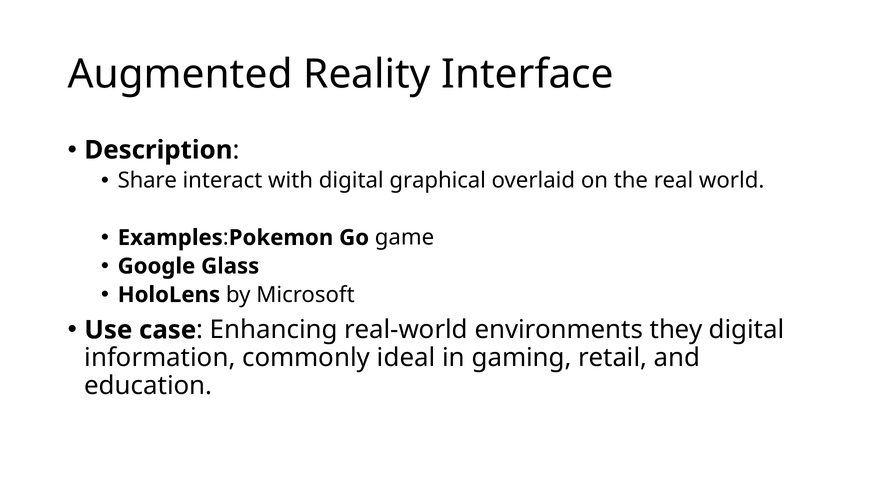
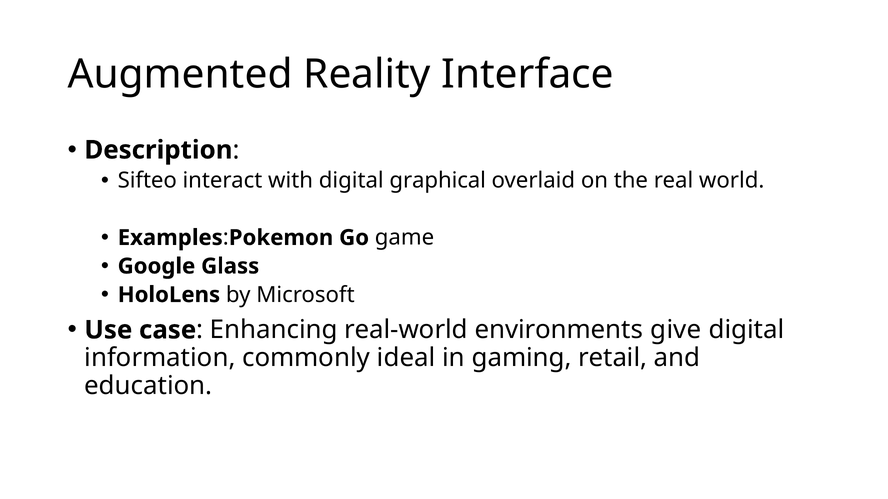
Share: Share -> Sifteo
they: they -> give
